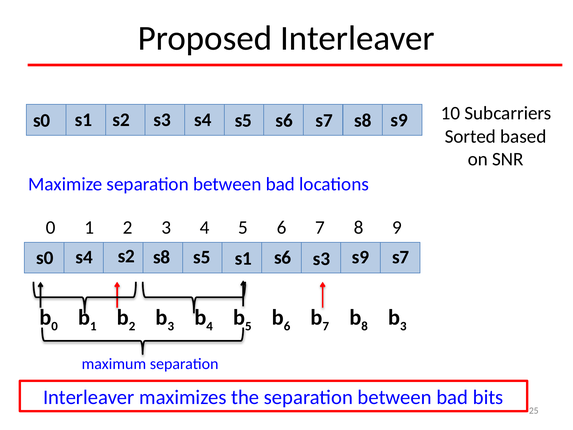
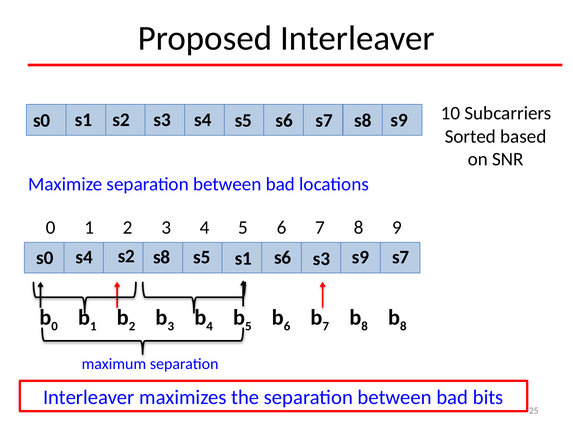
3 at (403, 326): 3 -> 8
